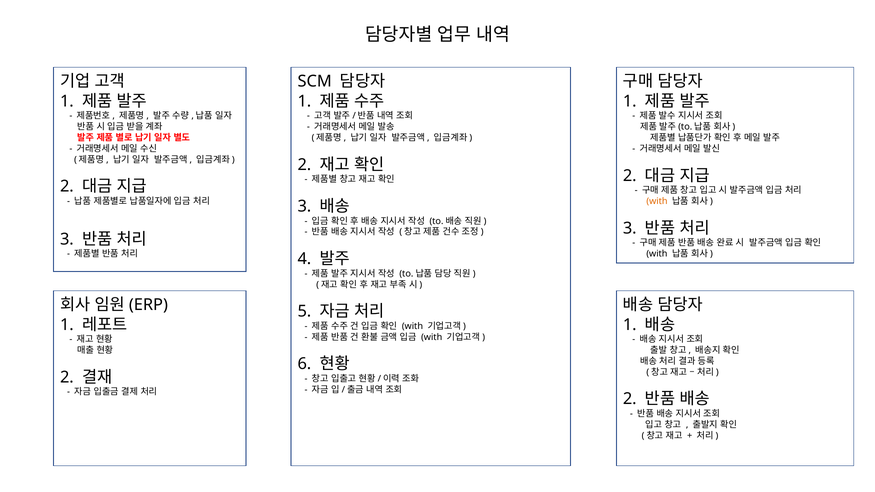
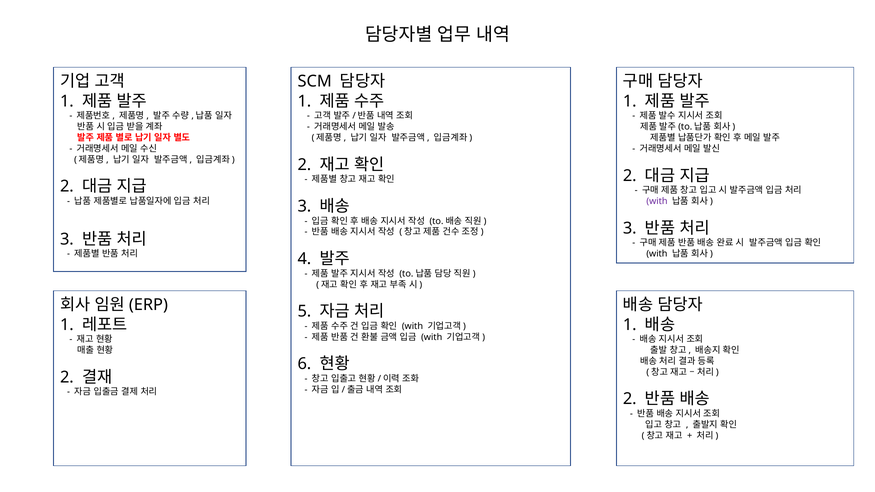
with at (657, 201) colour: orange -> purple
